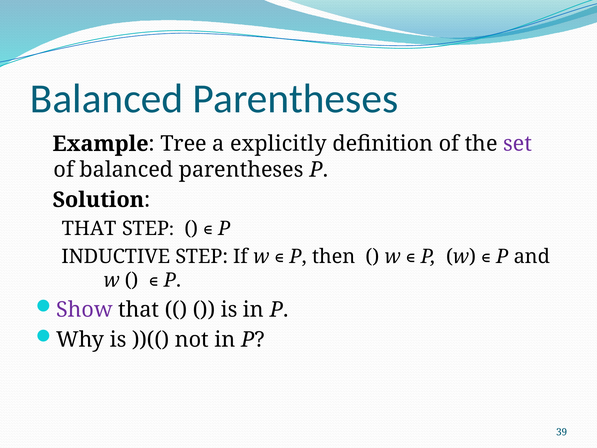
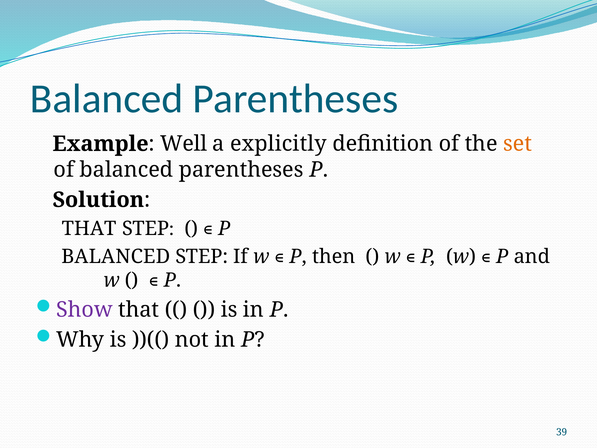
Tree: Tree -> Well
set colour: purple -> orange
INDUCTIVE at (116, 256): INDUCTIVE -> BALANCED
